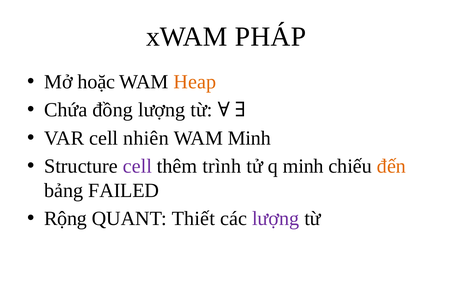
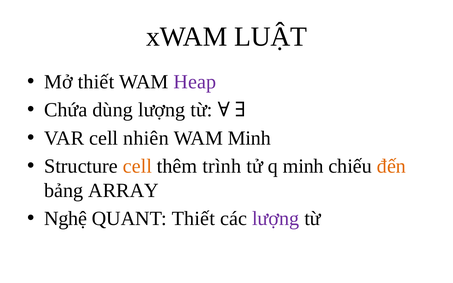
PHÁP: PHÁP -> LUẬT
Mở hoặc: hoặc -> thiết
Heap colour: orange -> purple
đồng: đồng -> dùng
cell at (137, 166) colour: purple -> orange
FAILED: FAILED -> ARRAY
Rộng: Rộng -> Nghệ
